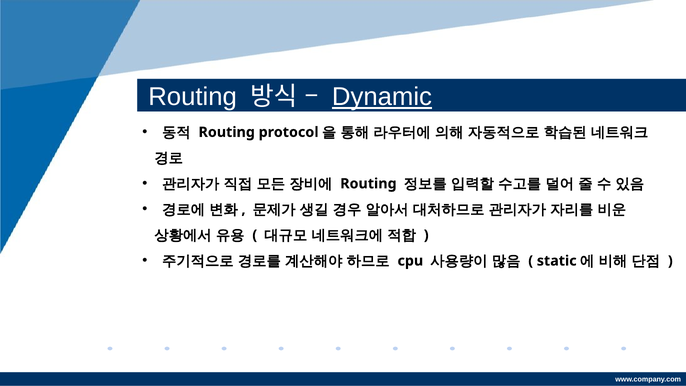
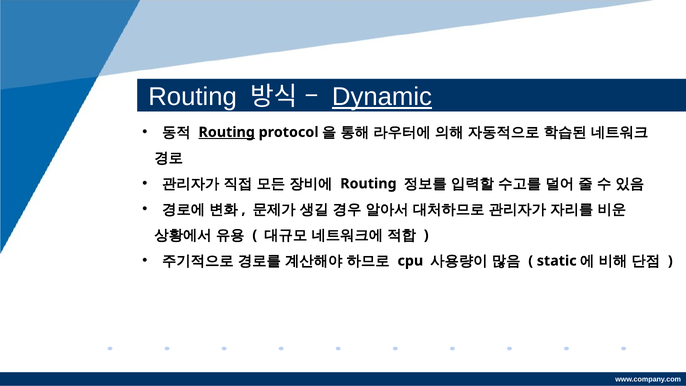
Routing at (227, 132) underline: none -> present
